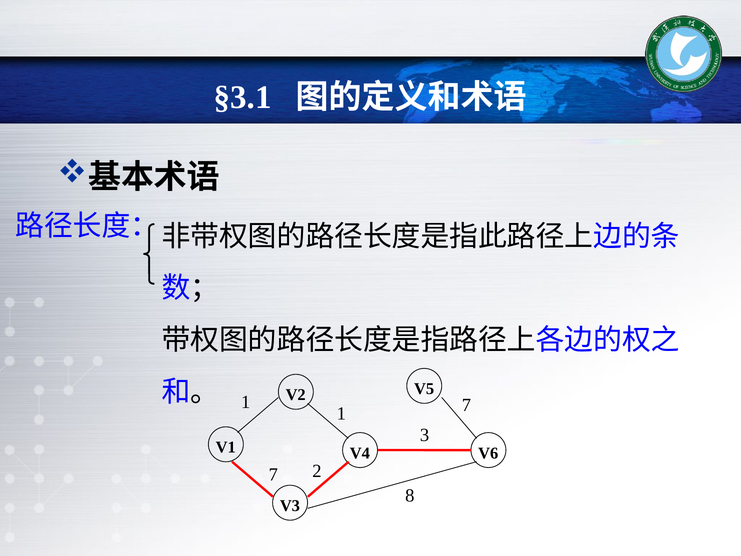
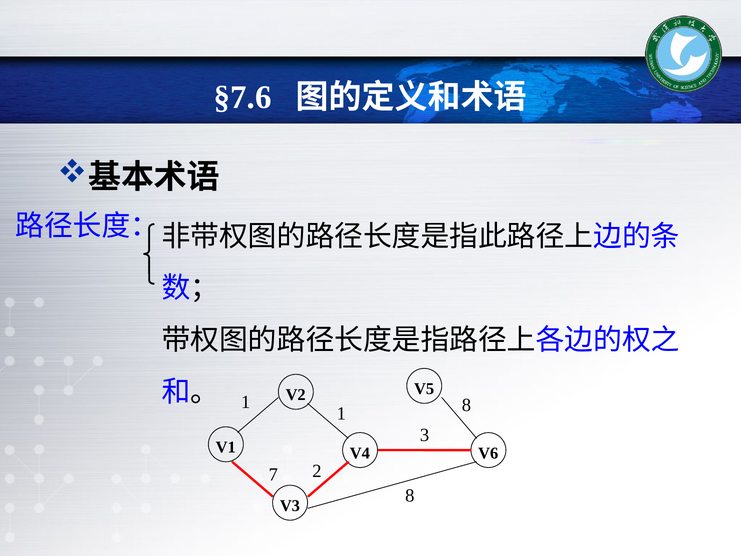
§3.1: §3.1 -> §7.6
7 at (466, 405): 7 -> 8
